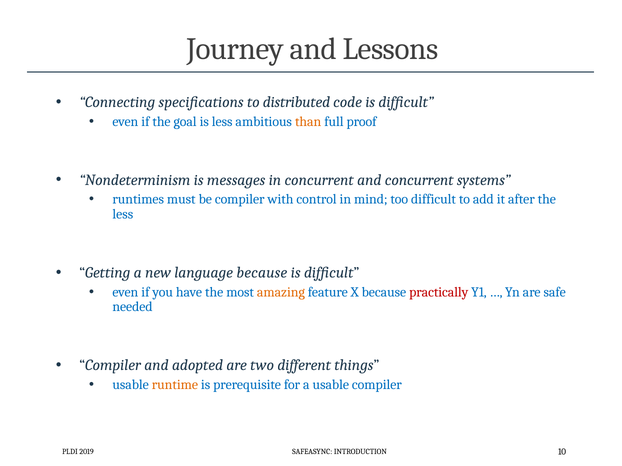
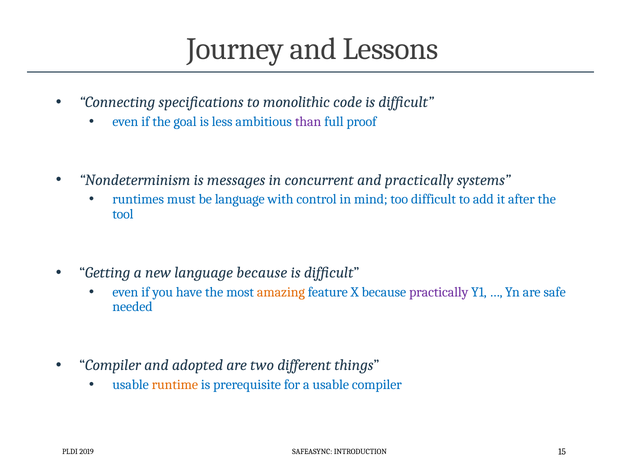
distributed: distributed -> monolithic
than colour: orange -> purple
and concurrent: concurrent -> practically
be compiler: compiler -> language
less at (123, 214): less -> tool
practically at (439, 292) colour: red -> purple
10: 10 -> 15
